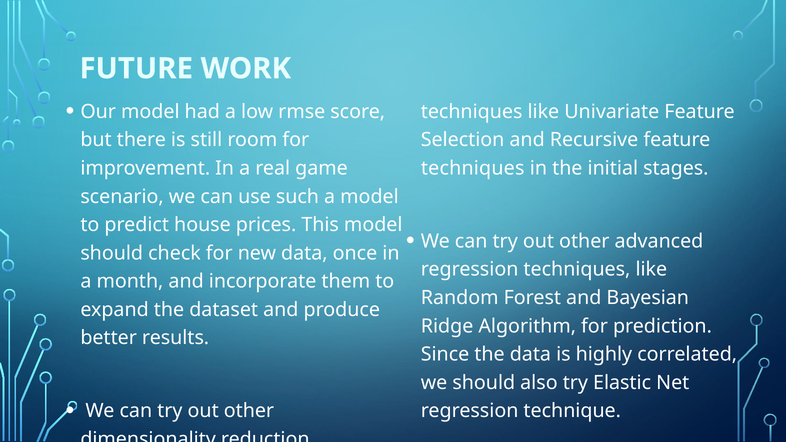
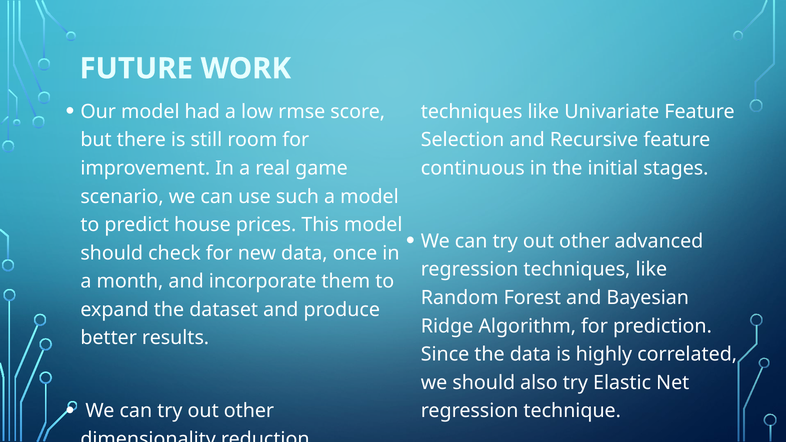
techniques at (473, 168): techniques -> continuous
